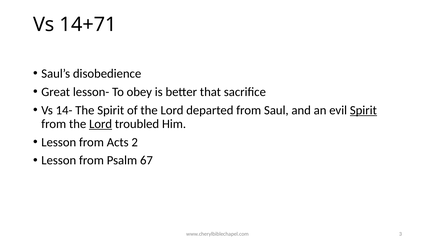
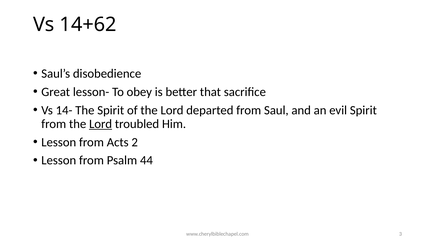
14+71: 14+71 -> 14+62
Spirit at (363, 110) underline: present -> none
67: 67 -> 44
